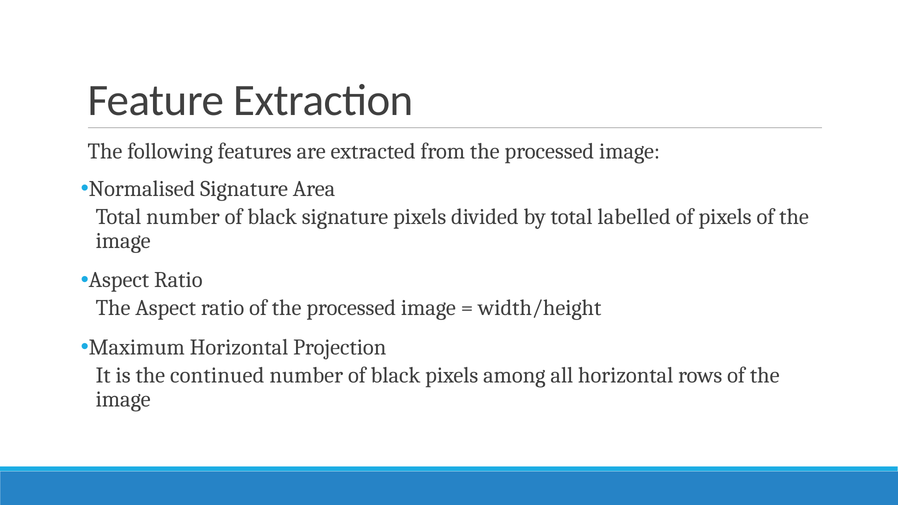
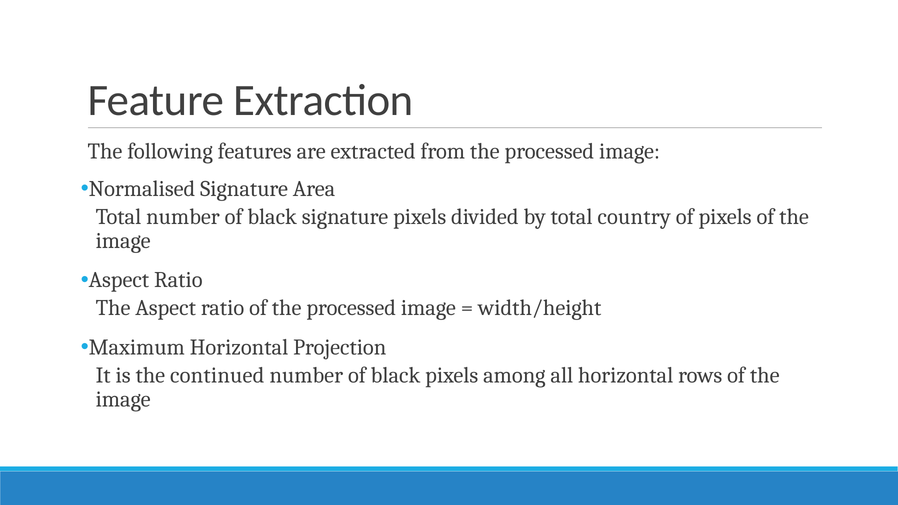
labelled: labelled -> country
